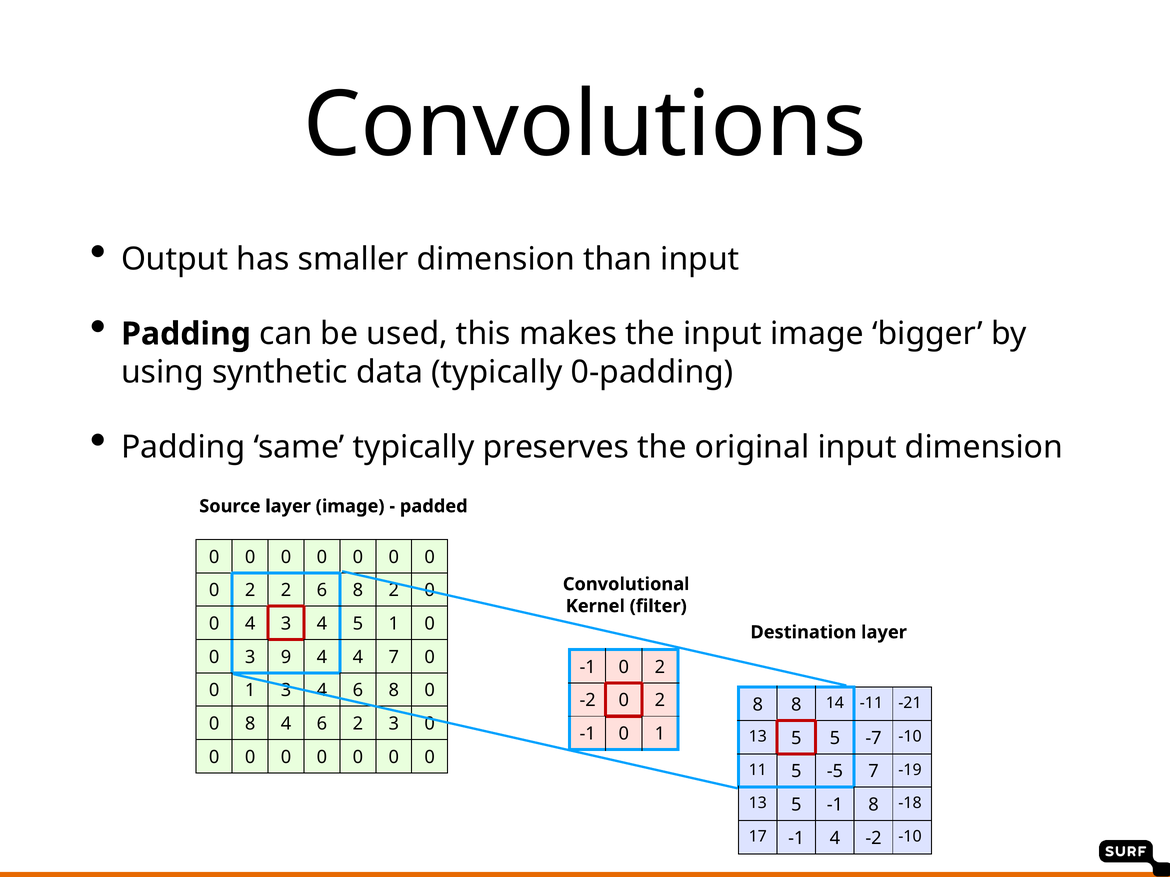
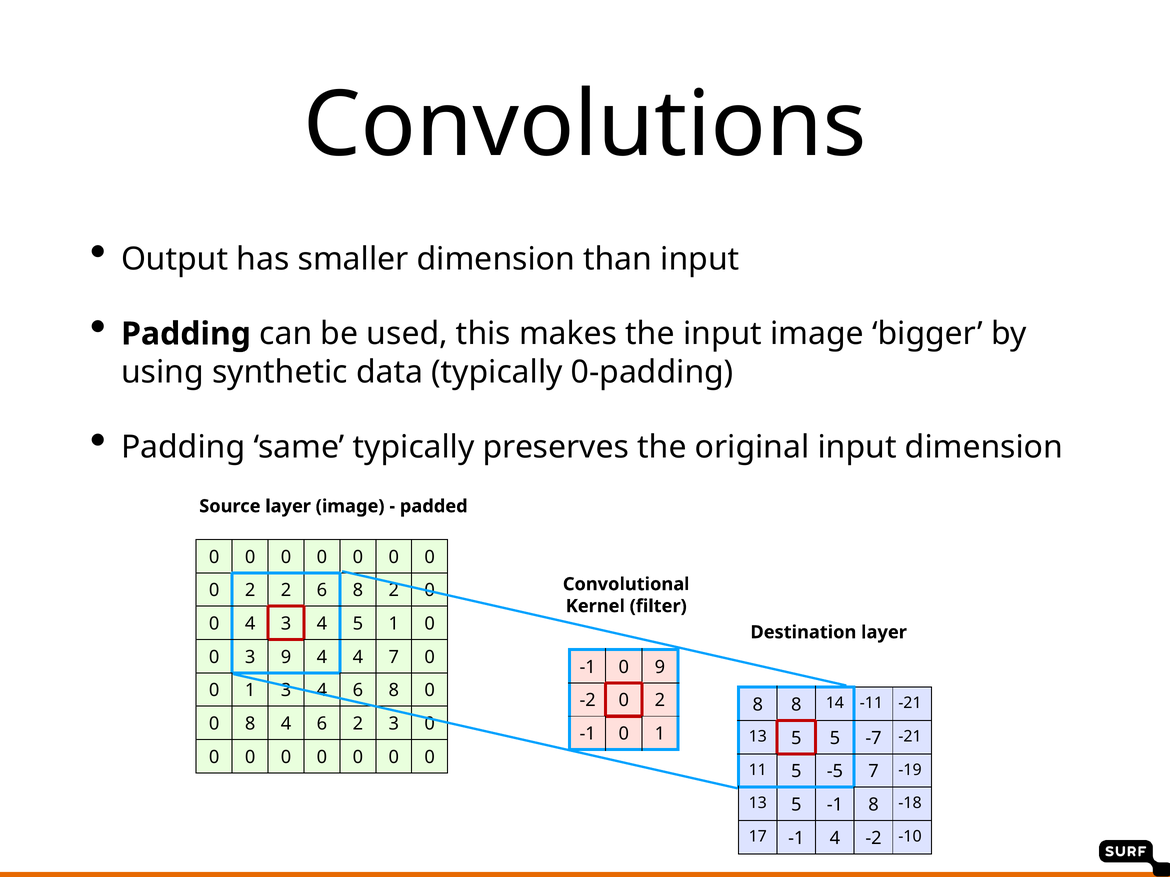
-1 0 2: 2 -> 9
-7 -10: -10 -> -21
